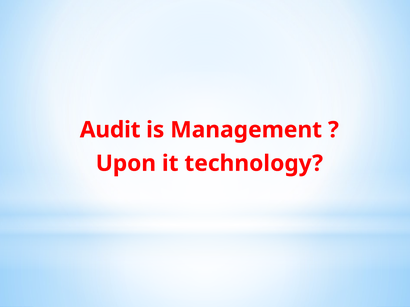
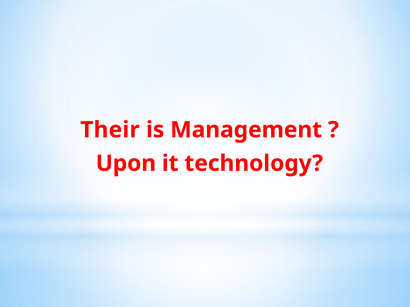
Audit: Audit -> Their
